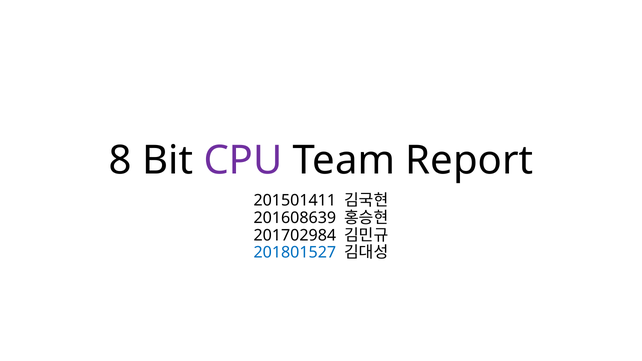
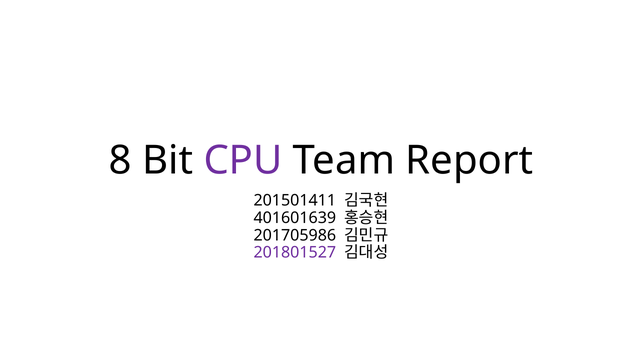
201608639: 201608639 -> 401601639
201702984: 201702984 -> 201705986
201801527 colour: blue -> purple
